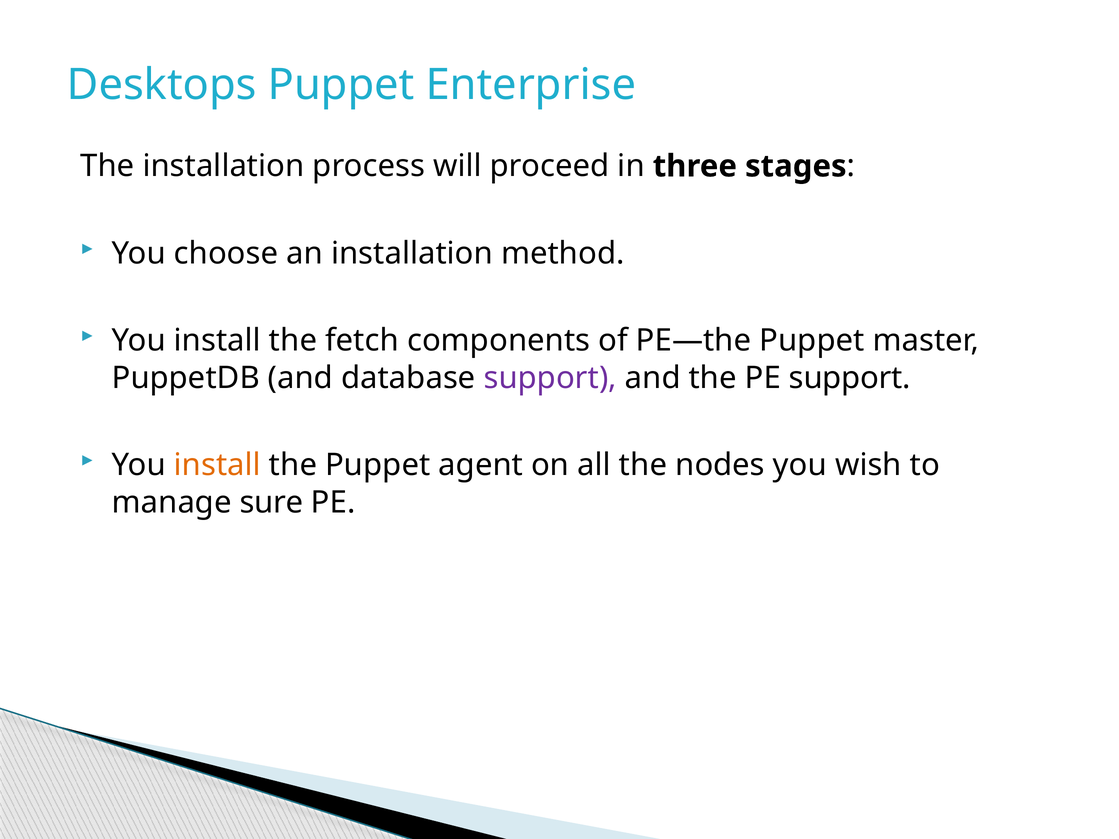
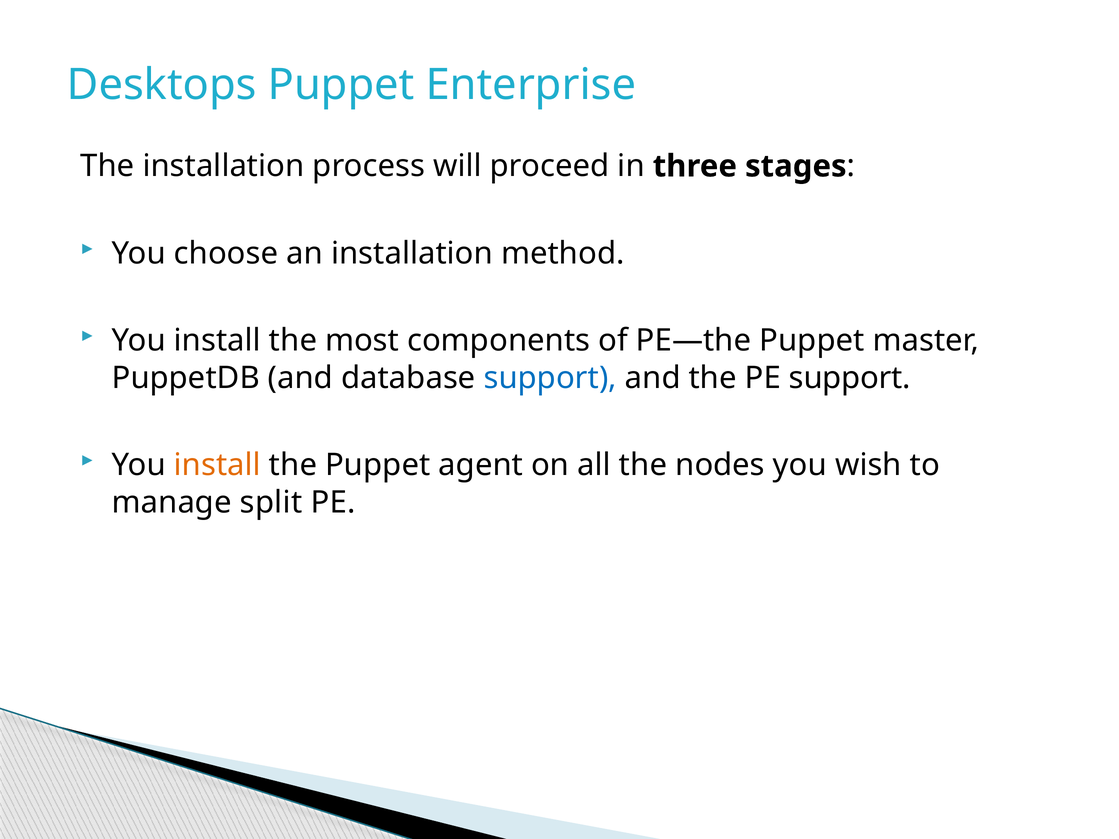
fetch: fetch -> most
support at (550, 378) colour: purple -> blue
sure: sure -> split
